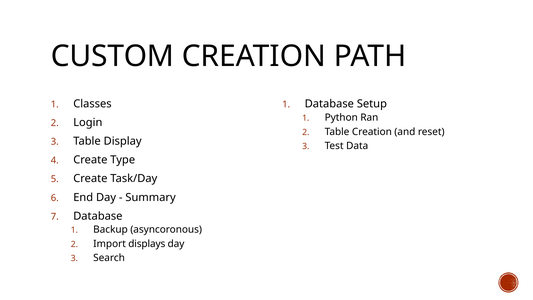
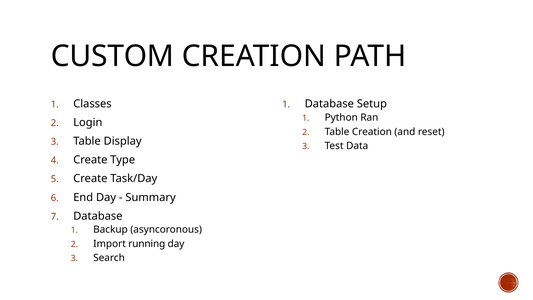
displays: displays -> running
